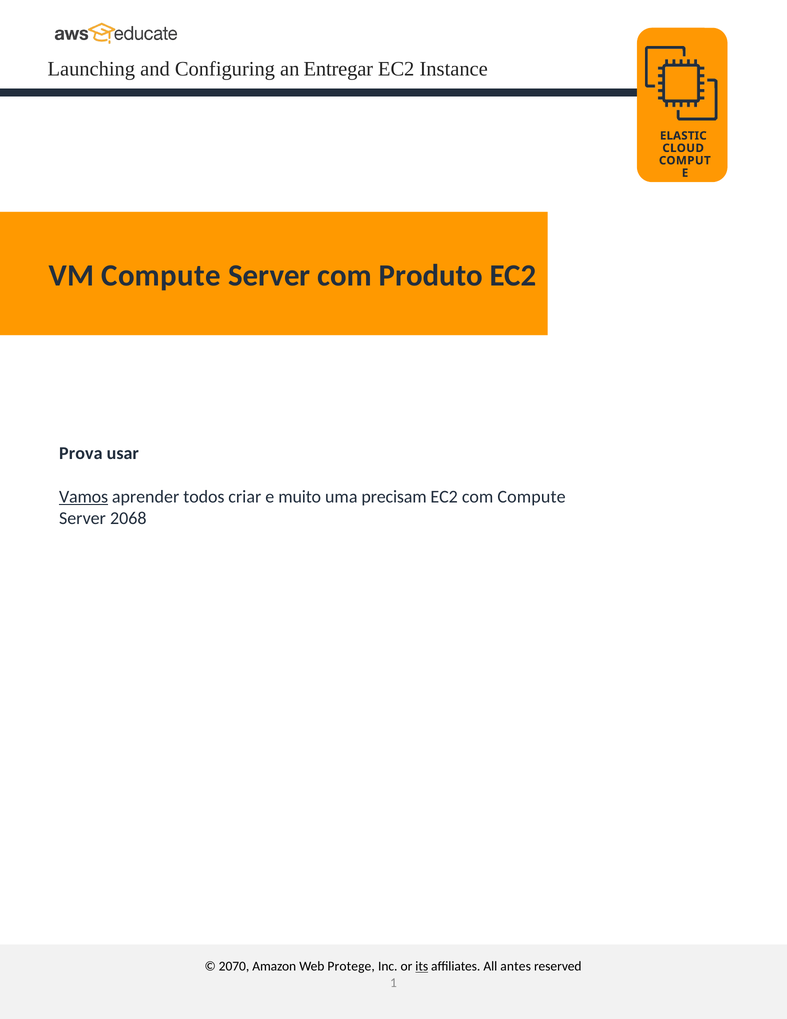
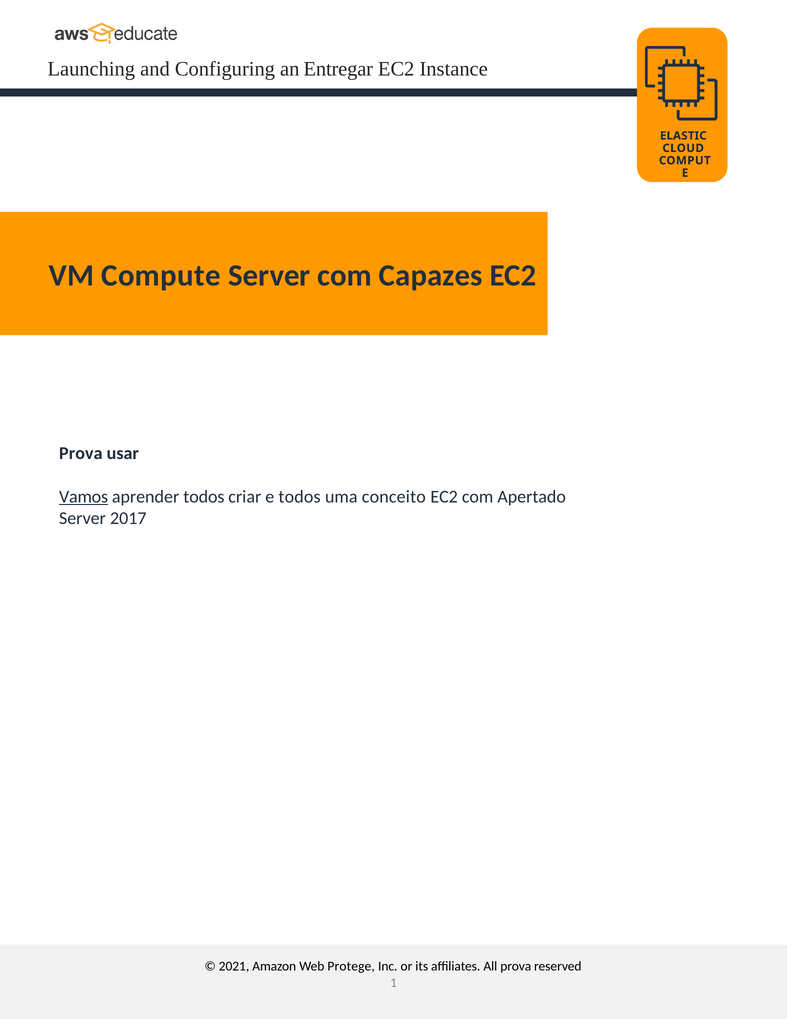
Produto: Produto -> Capazes
e muito: muito -> todos
precisam: precisam -> conceito
com Compute: Compute -> Apertado
2068: 2068 -> 2017
2070: 2070 -> 2021
its underline: present -> none
All antes: antes -> prova
